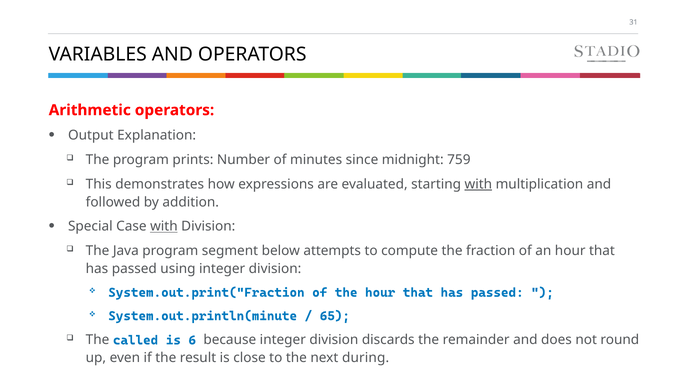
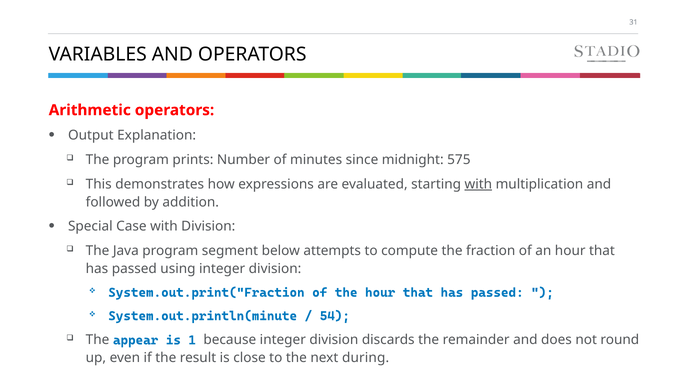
759: 759 -> 575
with at (164, 227) underline: present -> none
65: 65 -> 54
called: called -> appear
6: 6 -> 1
